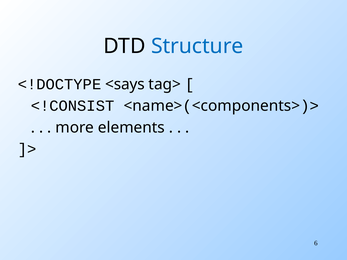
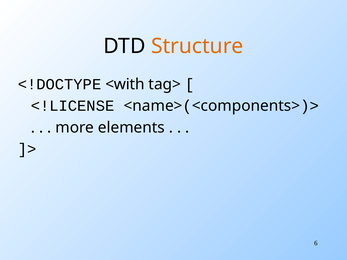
Structure colour: blue -> orange
<says: <says -> <with
<!CONSIST: <!CONSIST -> <!LICENSE
